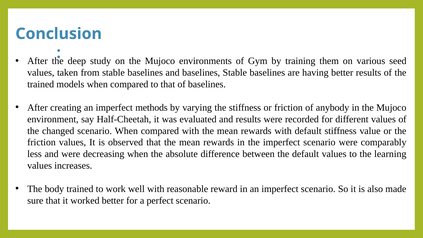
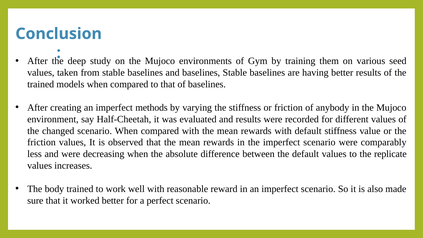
learning: learning -> replicate
